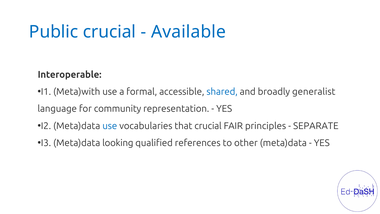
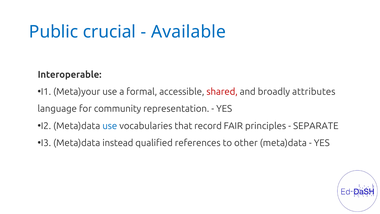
Meta)with: Meta)with -> Meta)your
shared colour: blue -> red
generalist: generalist -> attributes
that crucial: crucial -> record
looking: looking -> instead
